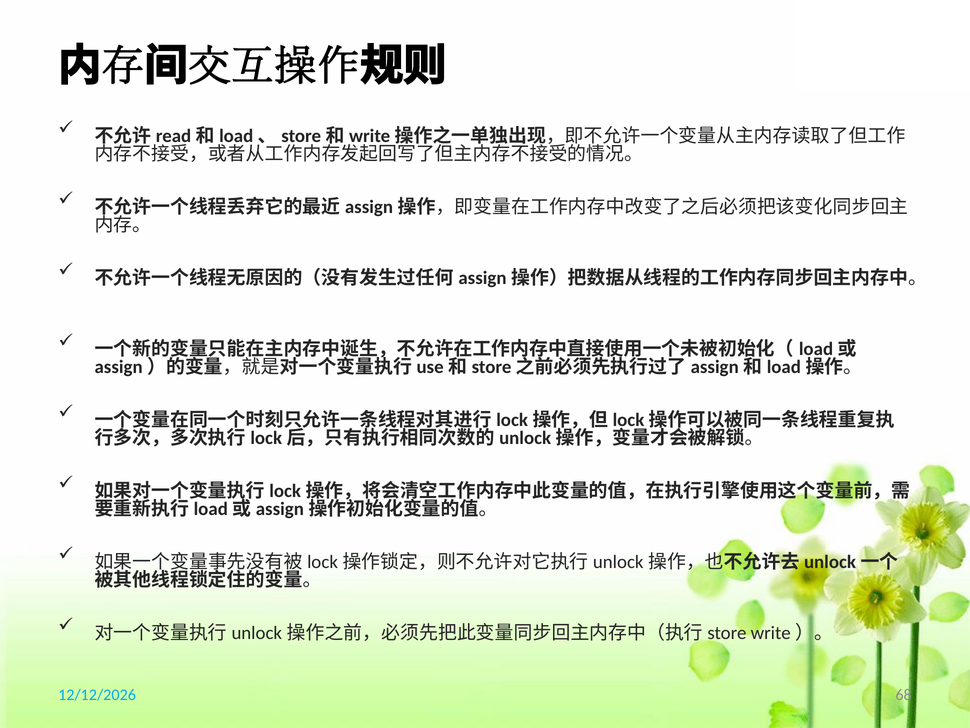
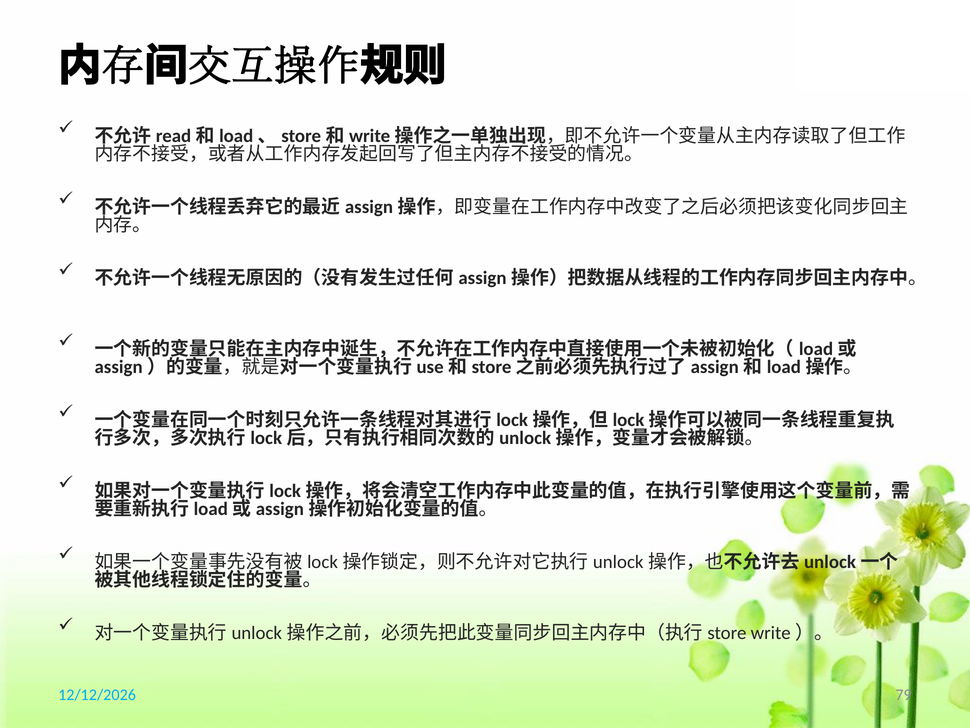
68: 68 -> 79
